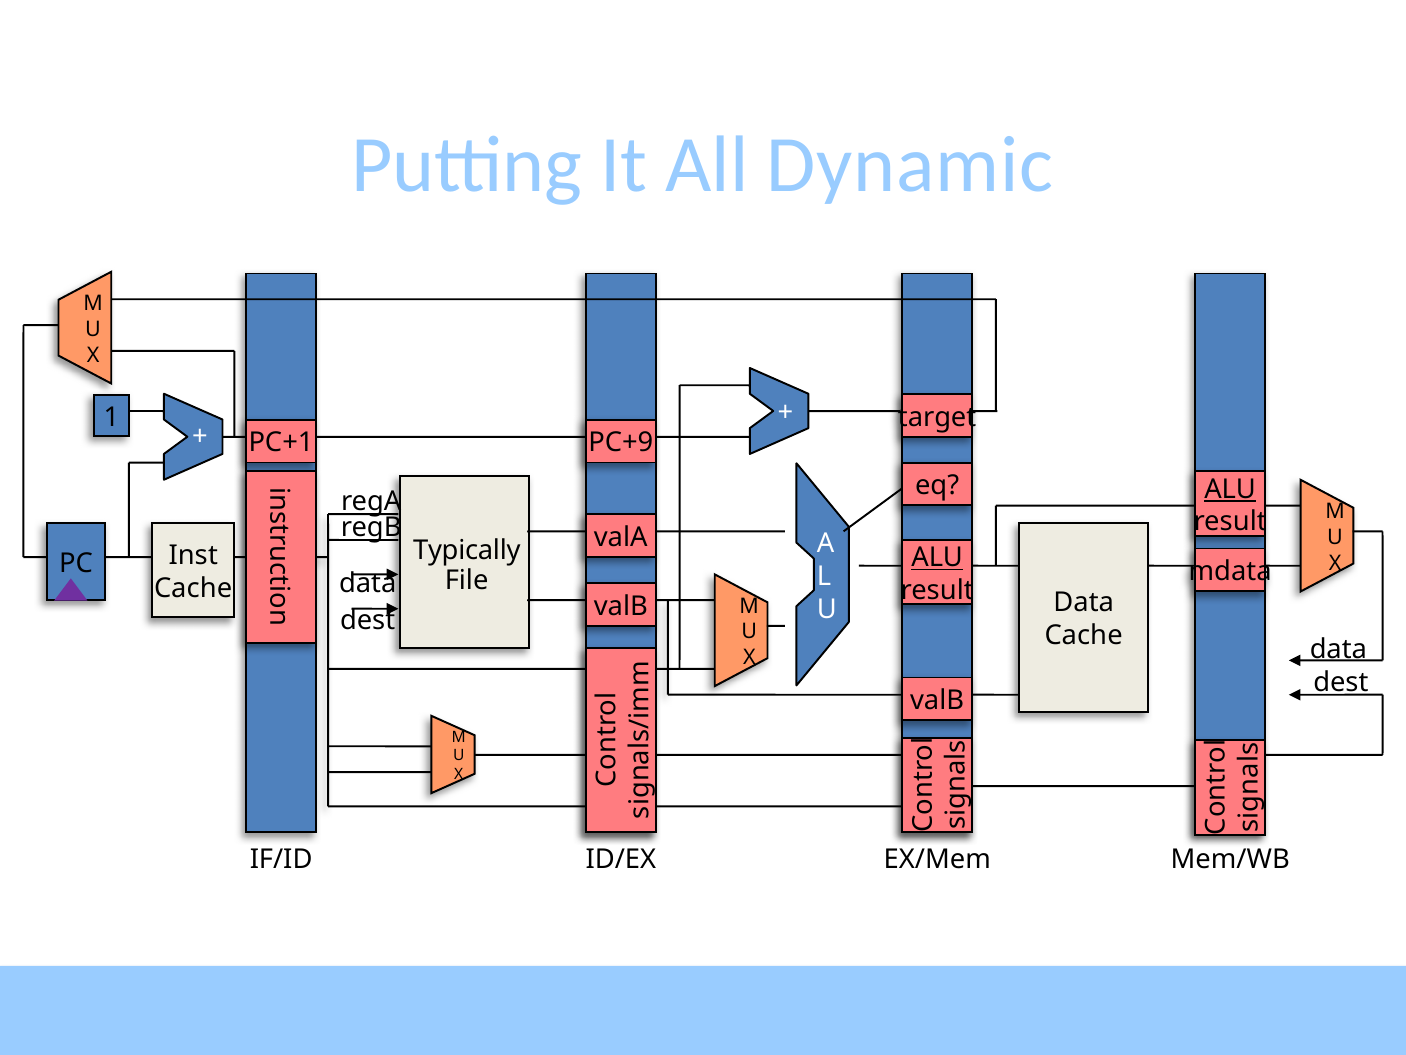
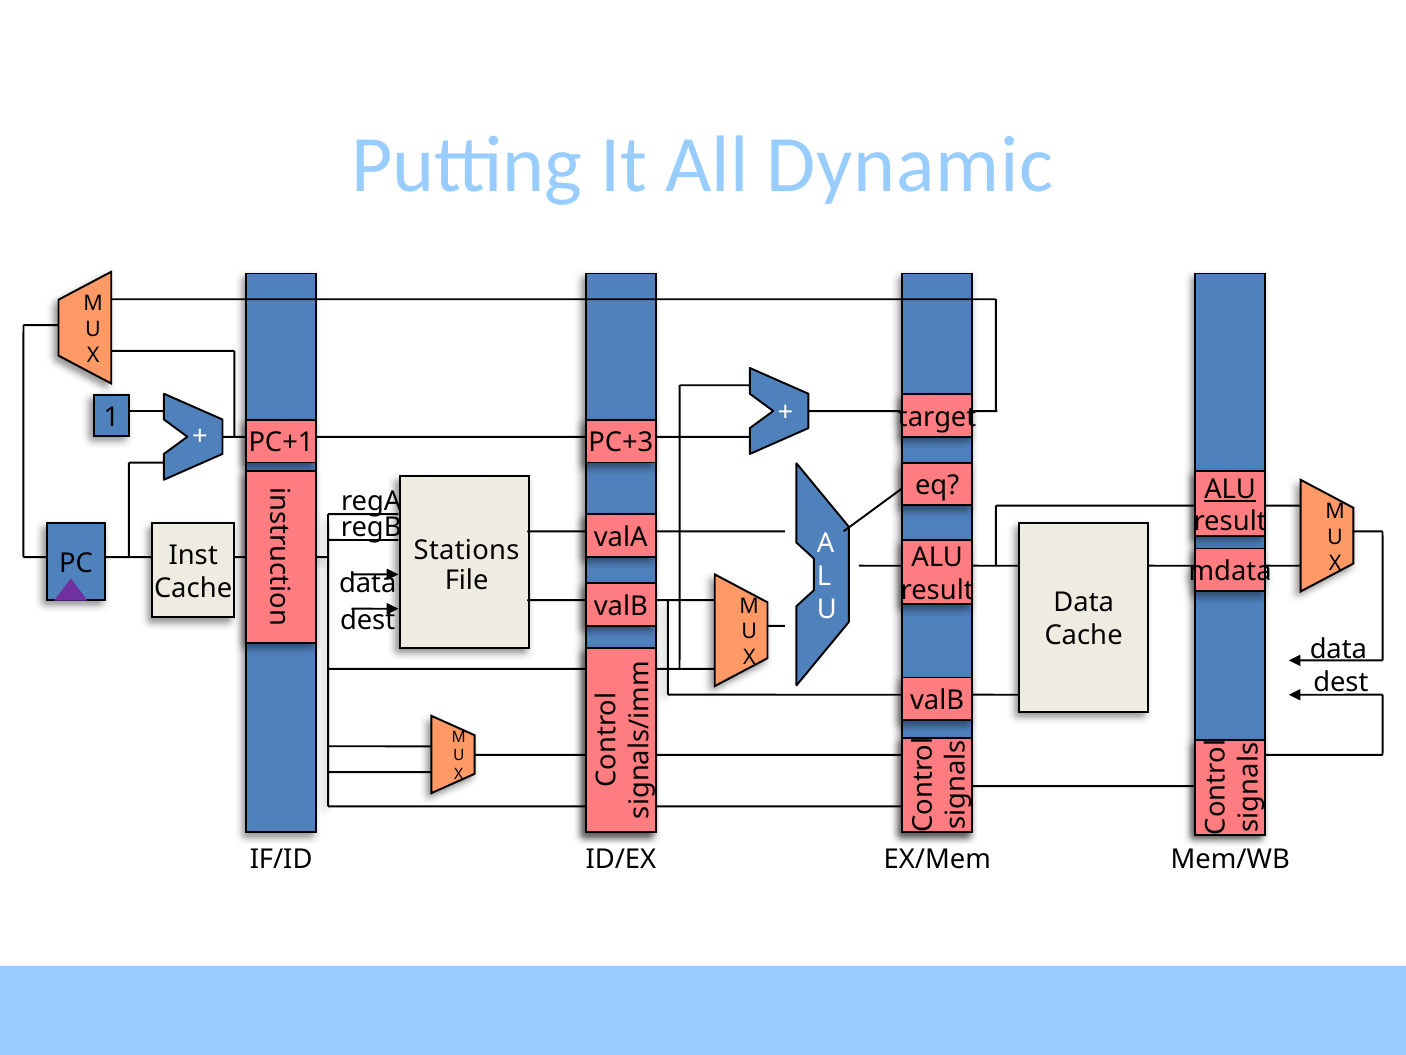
PC+9: PC+9 -> PC+3
Typically: Typically -> Stations
ALU at (937, 557) underline: present -> none
